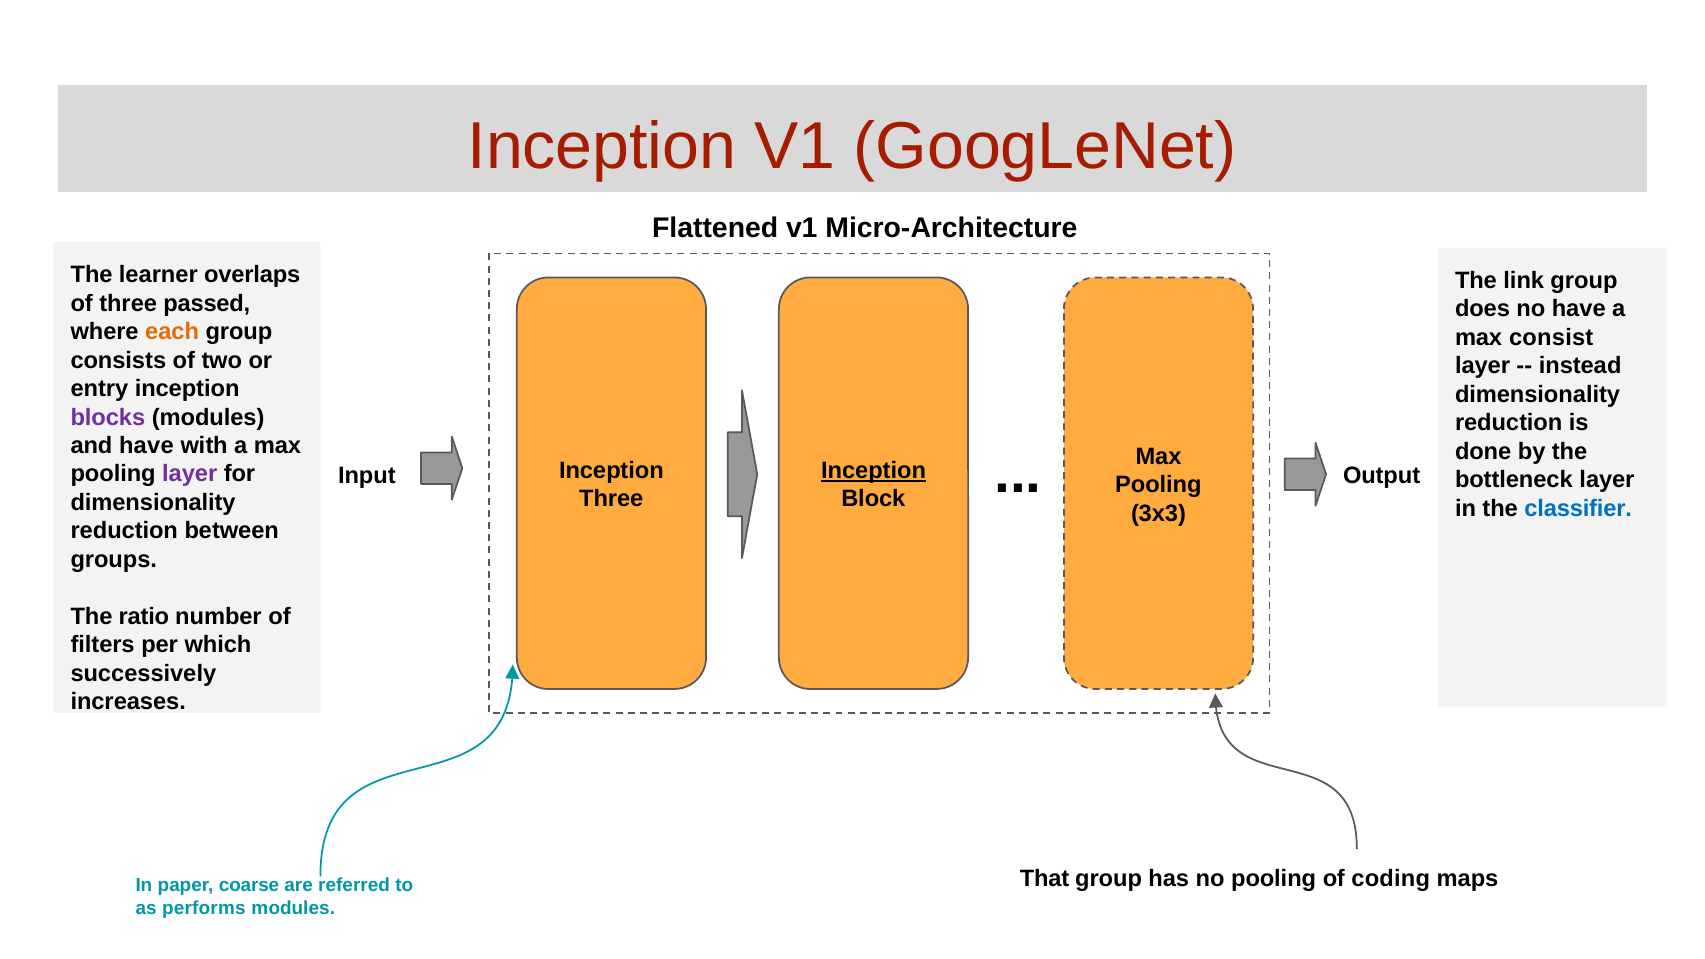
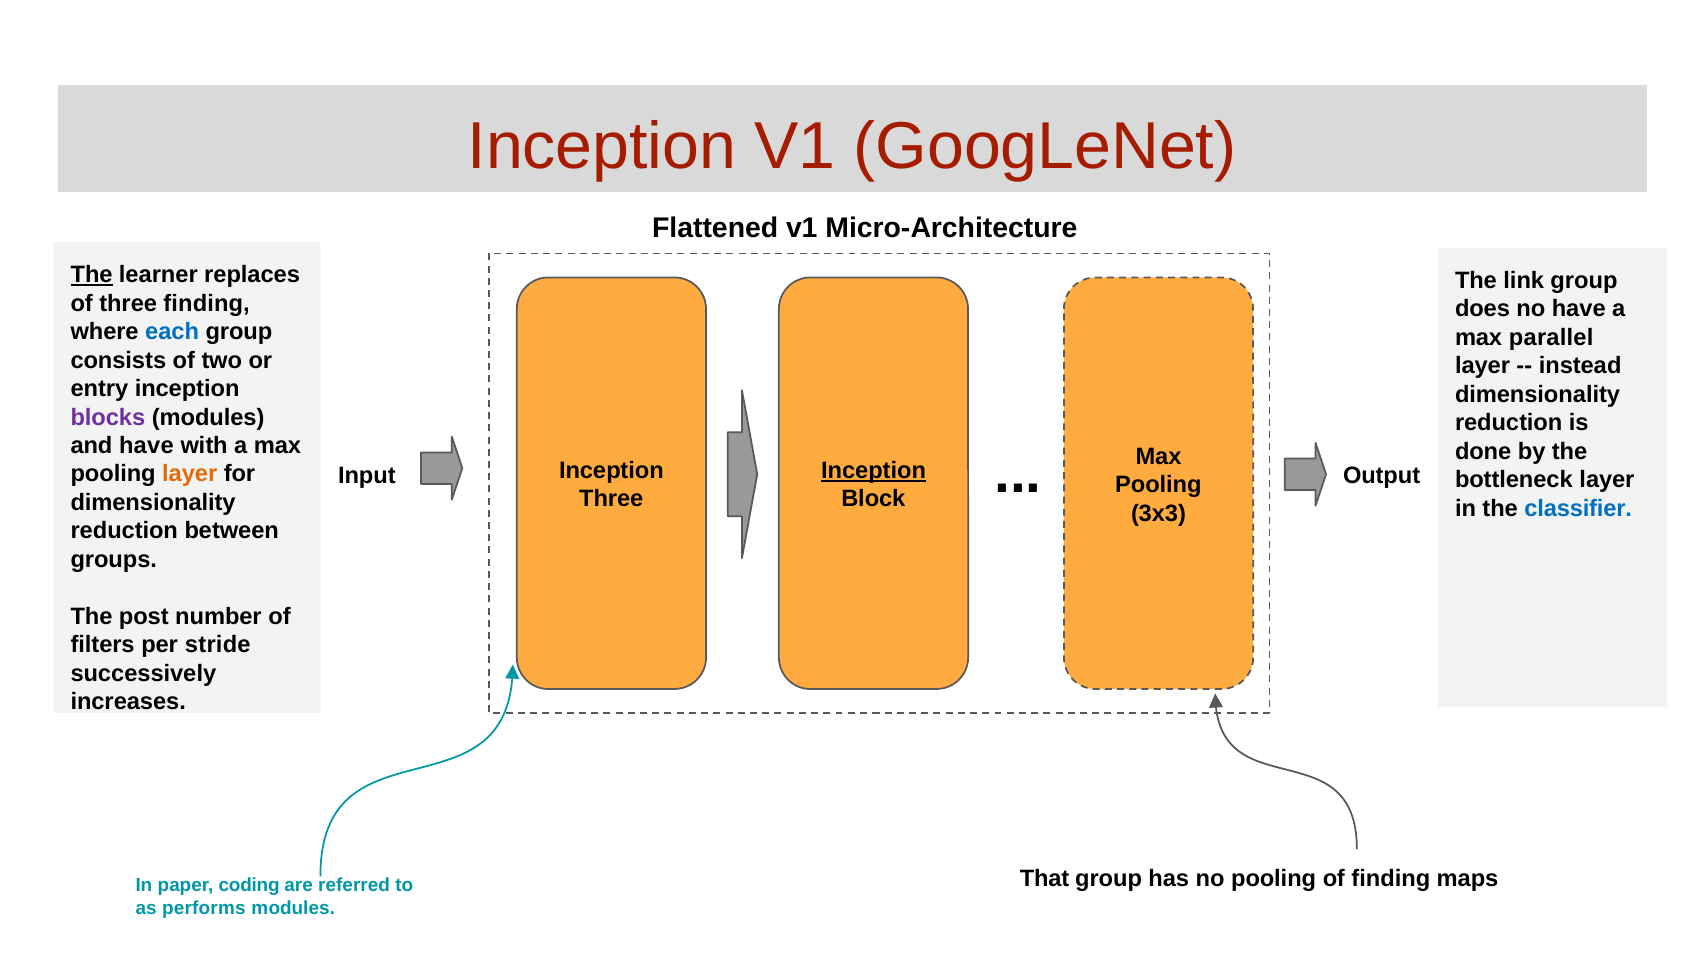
The at (92, 275) underline: none -> present
overlaps: overlaps -> replaces
three passed: passed -> finding
each colour: orange -> blue
consist: consist -> parallel
layer at (190, 474) colour: purple -> orange
ratio: ratio -> post
which: which -> stride
of coding: coding -> finding
coarse: coarse -> coding
